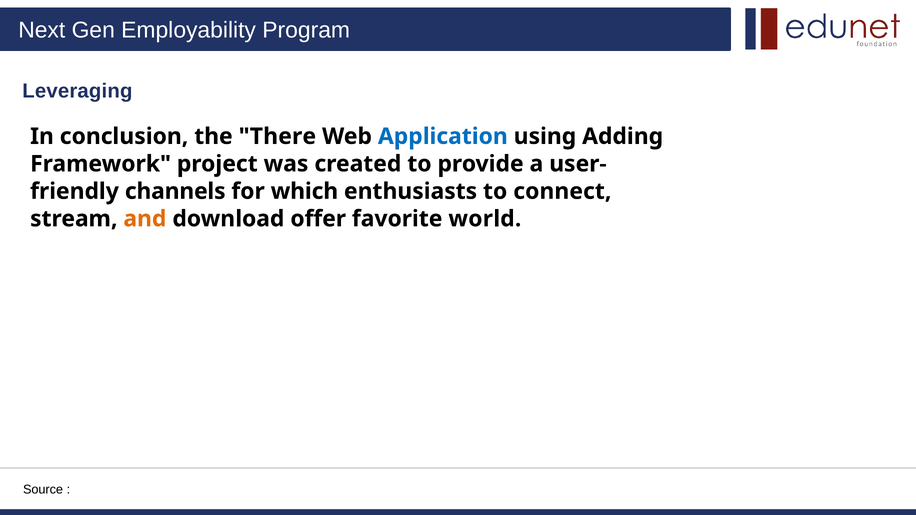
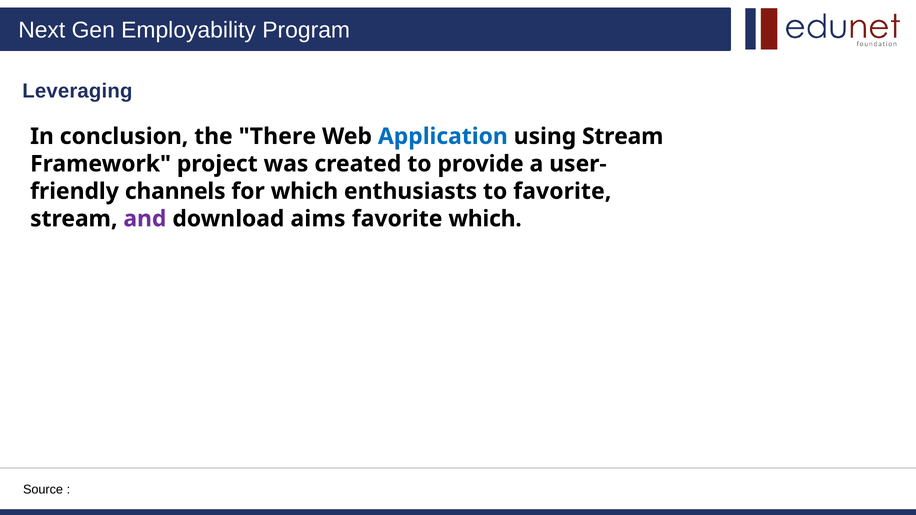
using Adding: Adding -> Stream
to connect: connect -> favorite
and colour: orange -> purple
offer: offer -> aims
favorite world: world -> which
